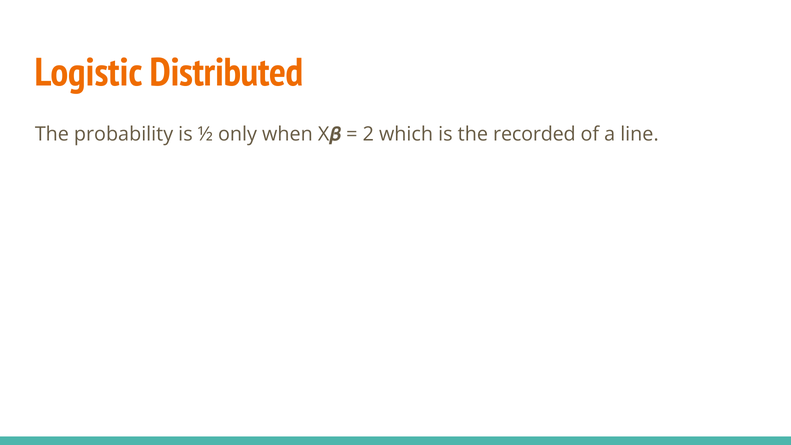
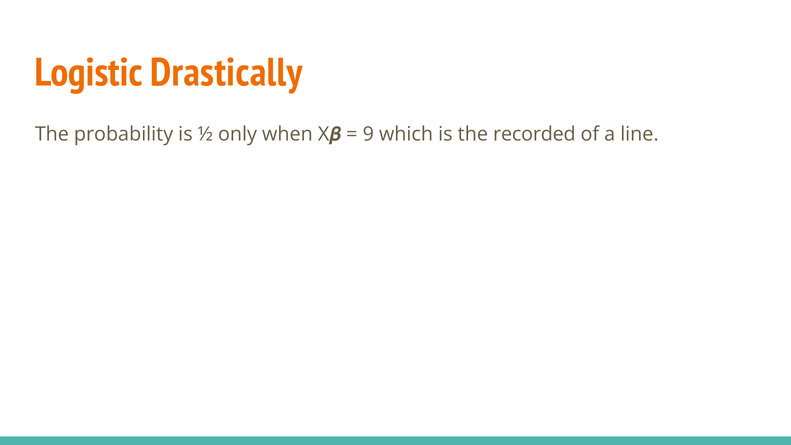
Distributed: Distributed -> Drastically
2: 2 -> 9
